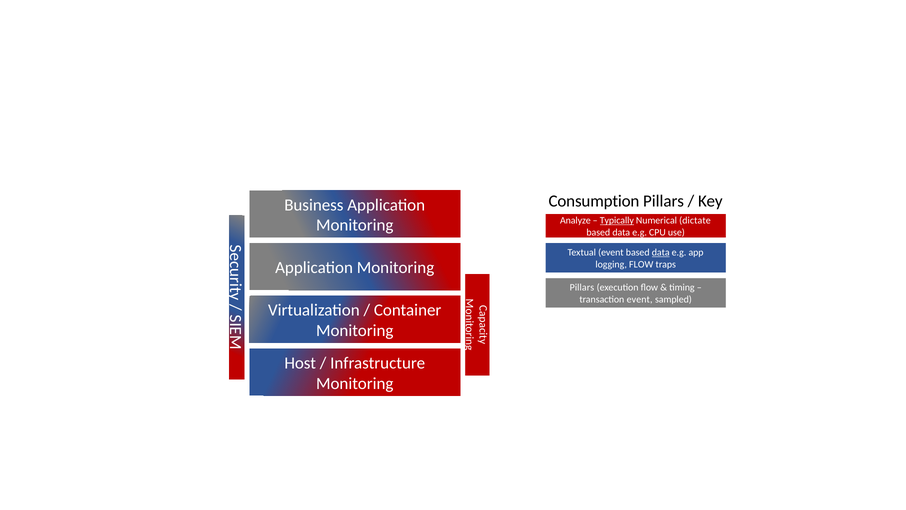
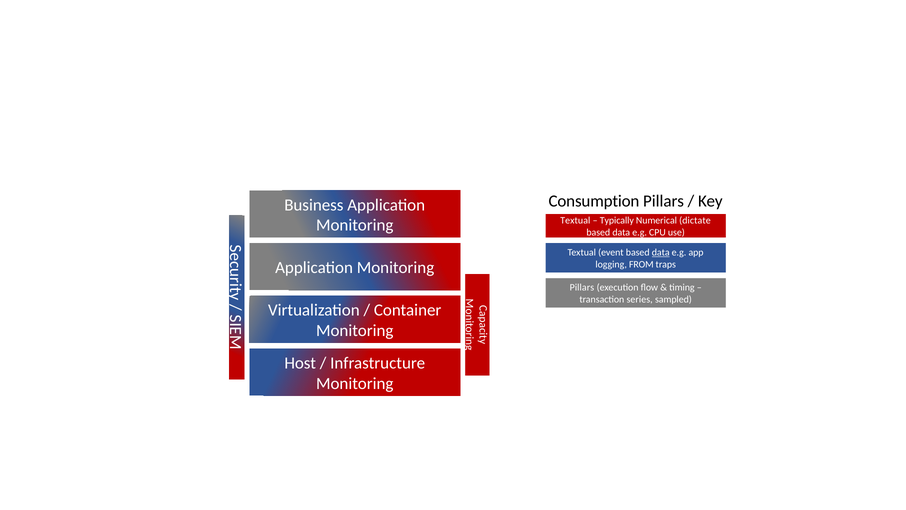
Analyze at (575, 220): Analyze -> Textual
Typically underline: present -> none
logging FLOW: FLOW -> FROM
transaction event: event -> series
